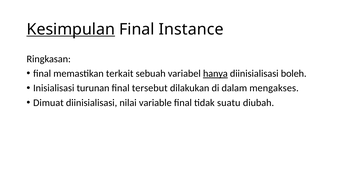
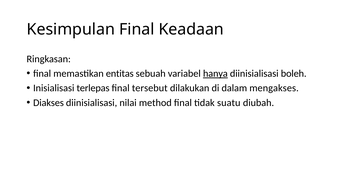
Kesimpulan underline: present -> none
Instance: Instance -> Keadaan
terkait: terkait -> entitas
turunan: turunan -> terlepas
Dimuat: Dimuat -> Diakses
variable: variable -> method
